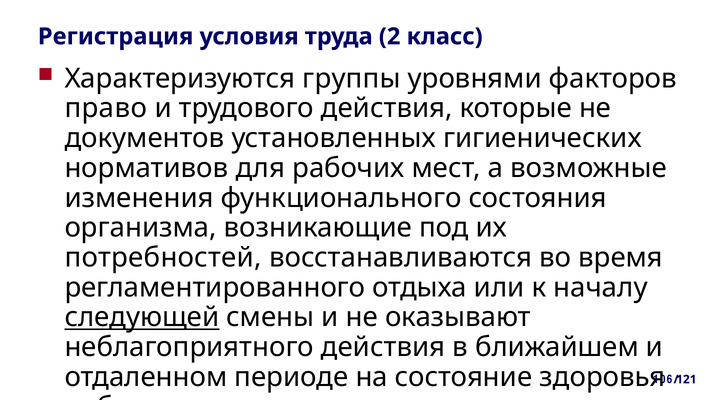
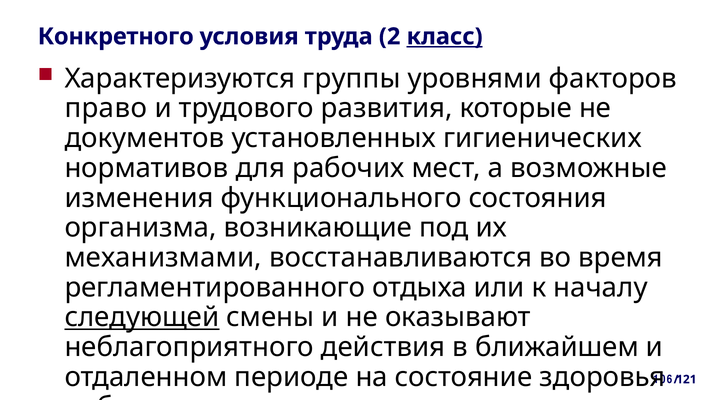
Регистрация: Регистрация -> Конкретного
класс underline: none -> present
трудового действия: действия -> развития
потребностей: потребностей -> механизмами
